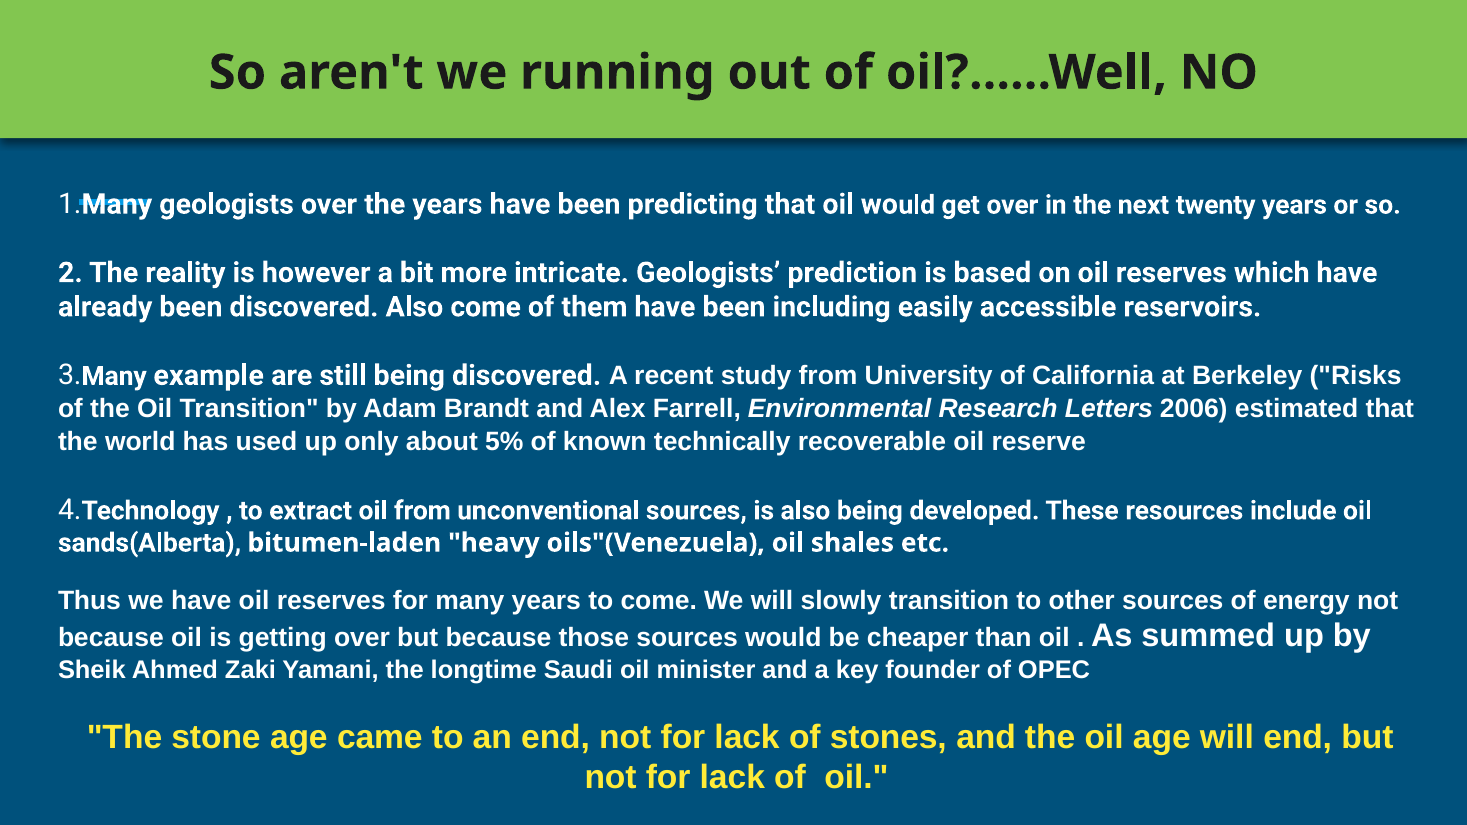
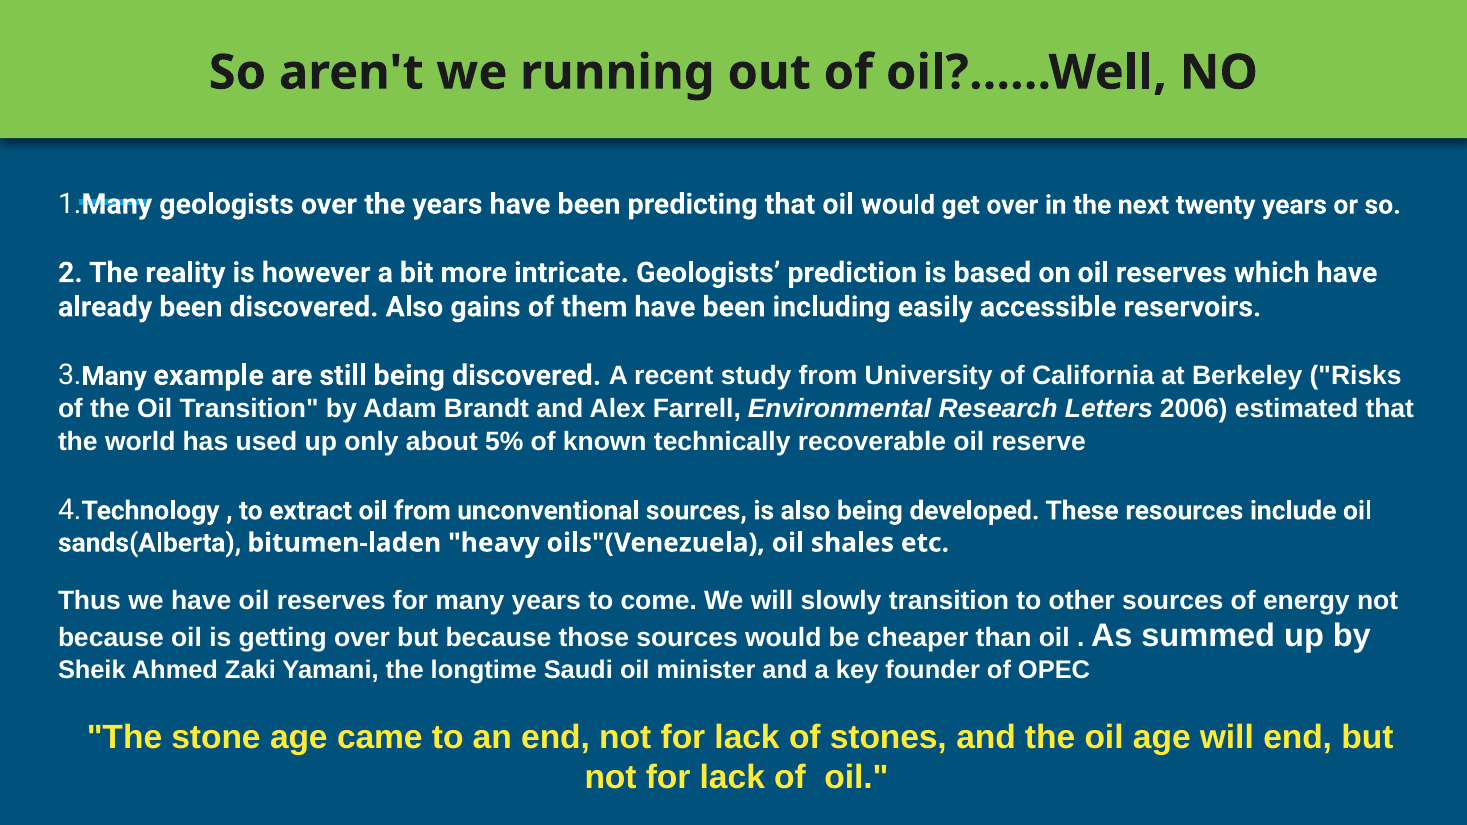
Also come: come -> gains
